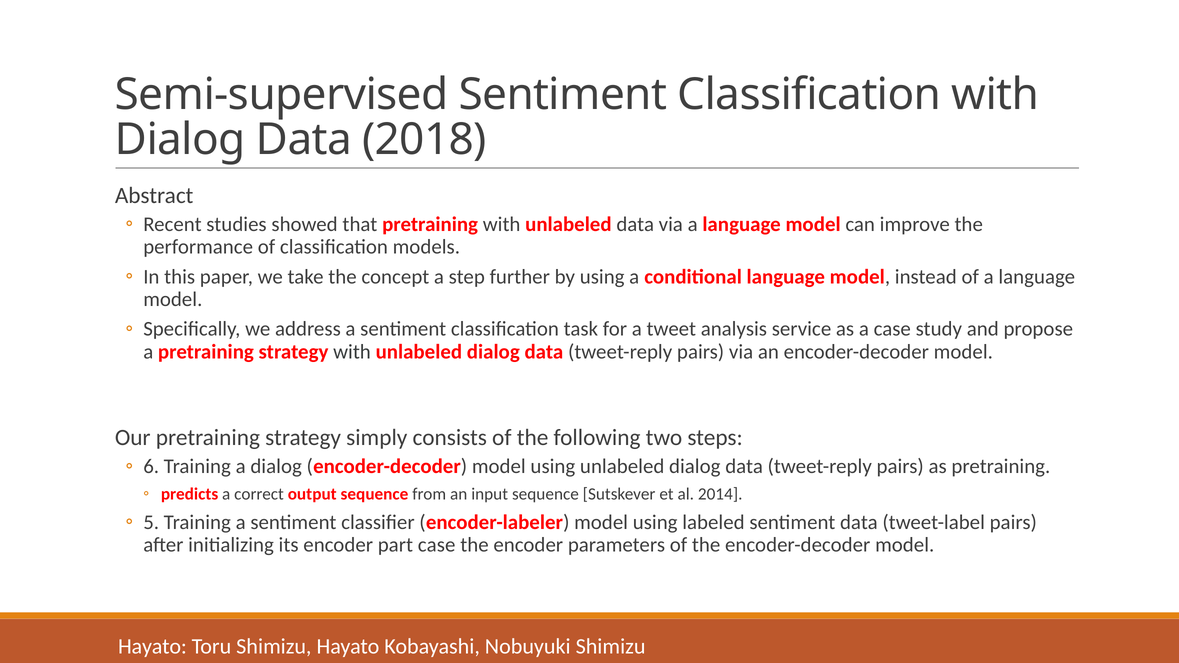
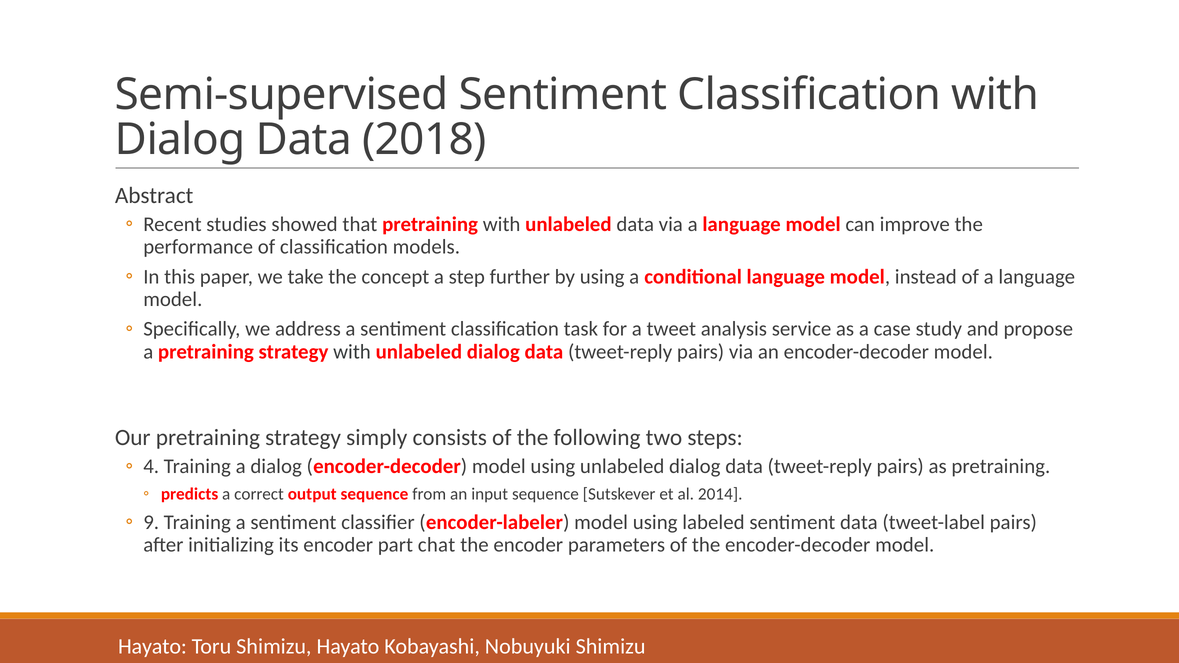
6: 6 -> 4
5: 5 -> 9
part case: case -> chat
